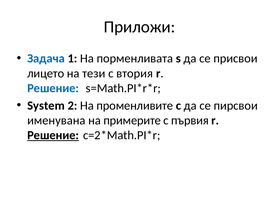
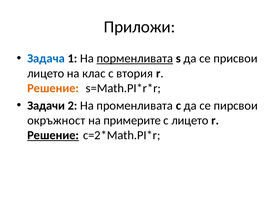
порменливата underline: none -> present
тези: тези -> клас
Решение at (53, 88) colour: blue -> orange
System: System -> Задачи
променливите: променливите -> променливата
именувана: именувана -> окръжност
с първия: първия -> лицето
